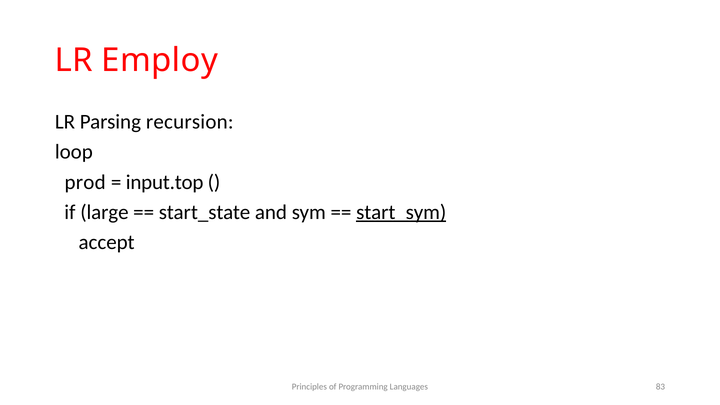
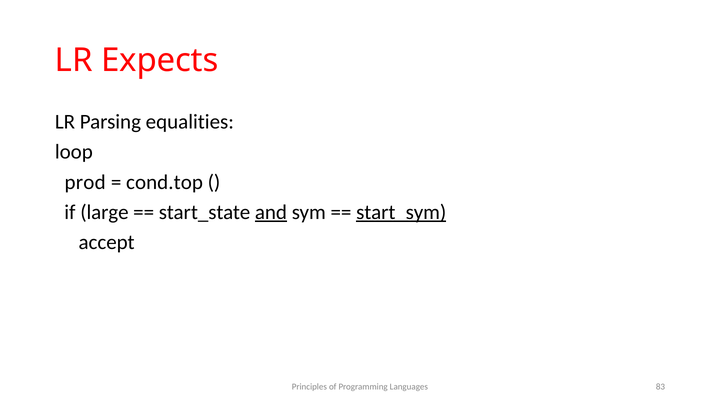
Employ: Employ -> Expects
recursion: recursion -> equalities
input.top: input.top -> cond.top
and underline: none -> present
